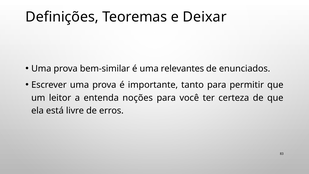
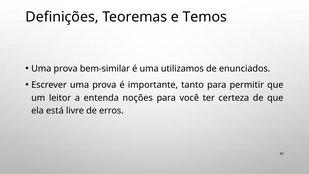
Deixar: Deixar -> Temos
relevantes: relevantes -> utilizamos
